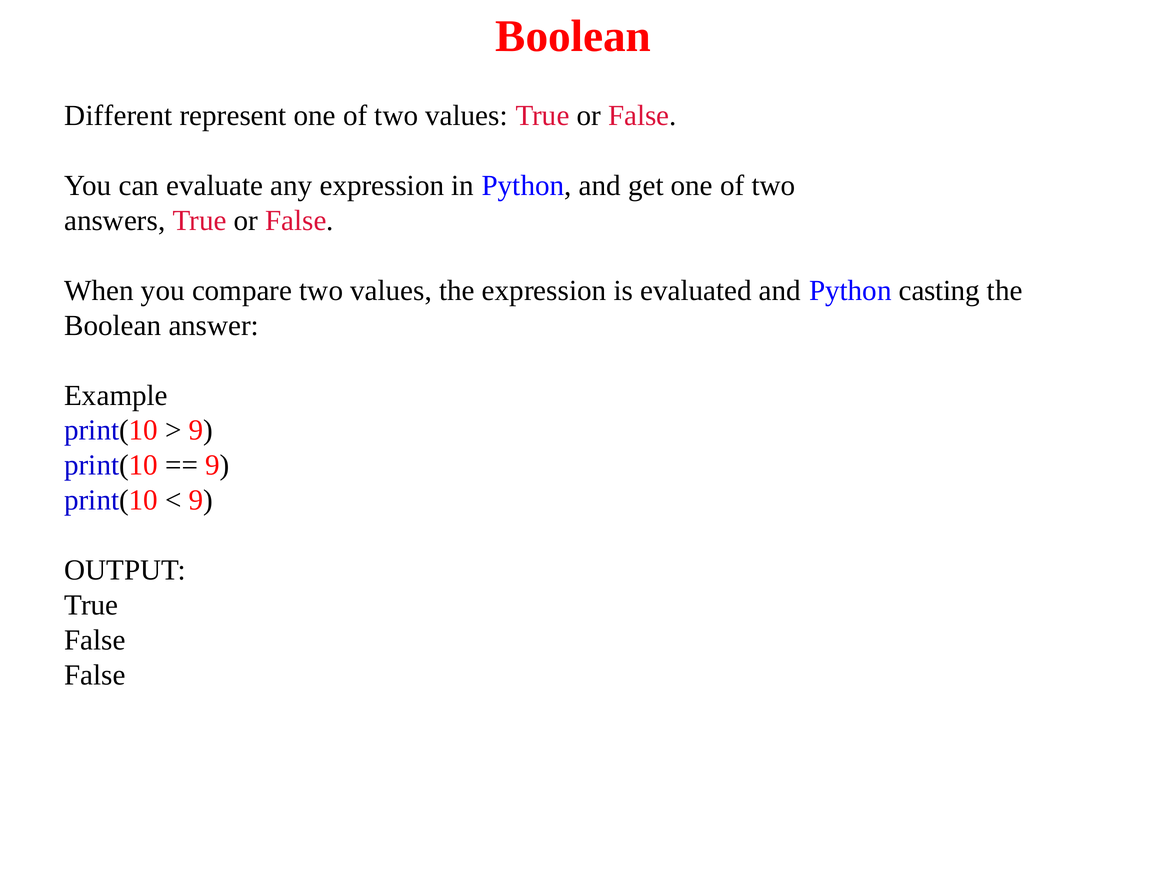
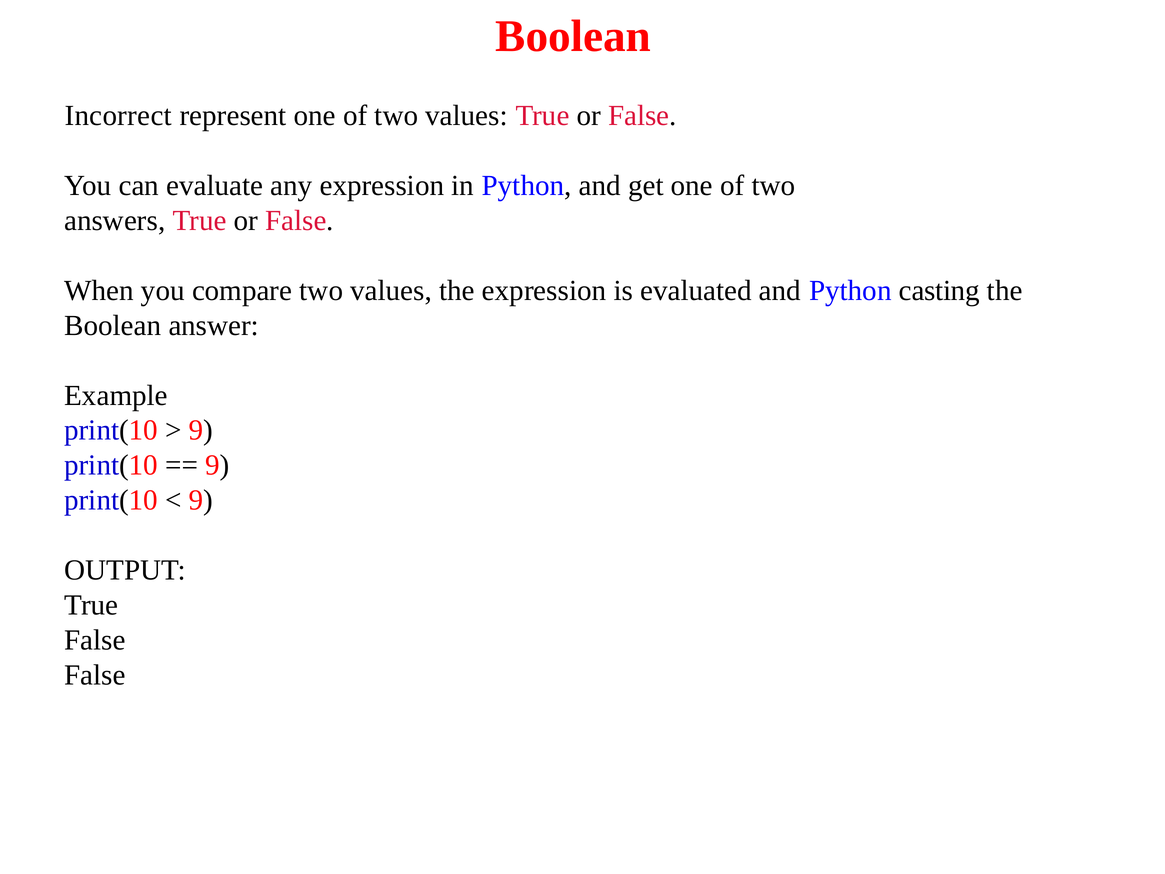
Different: Different -> Incorrect
